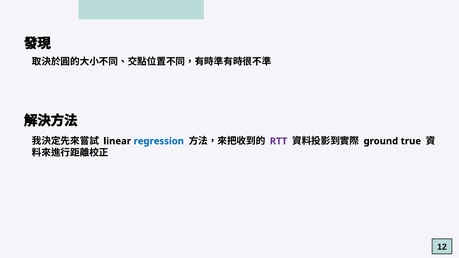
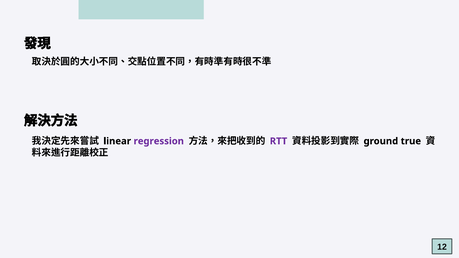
regression colour: blue -> purple
